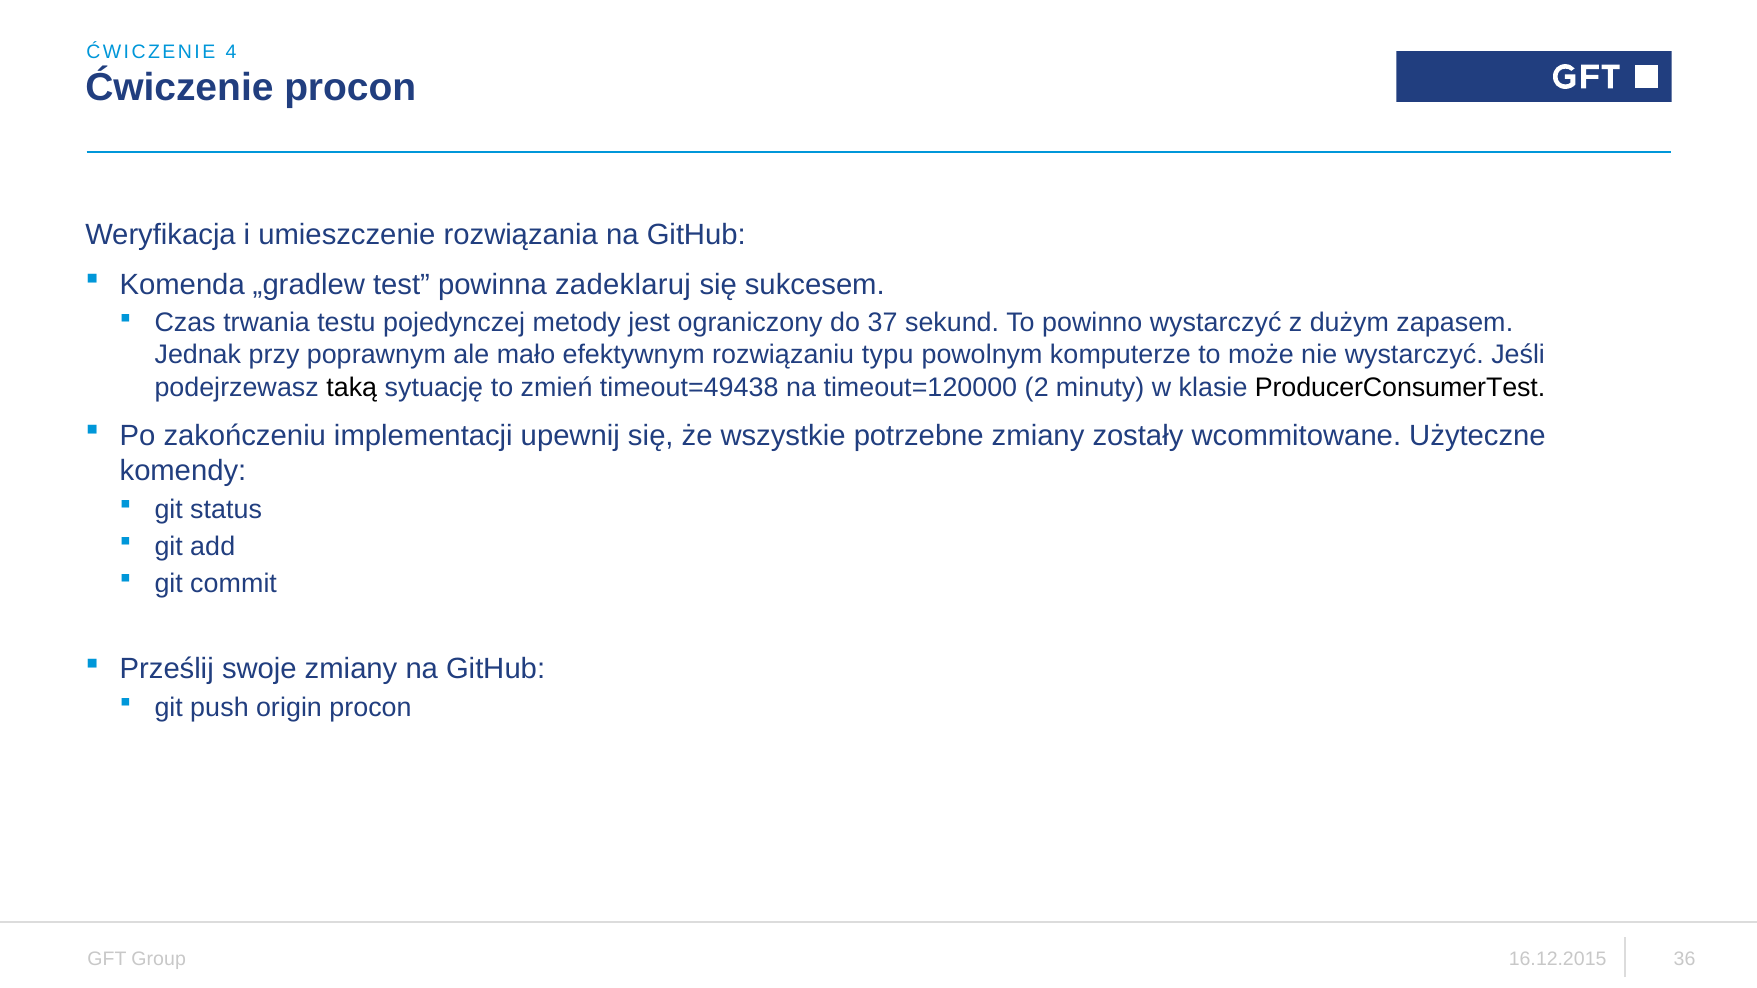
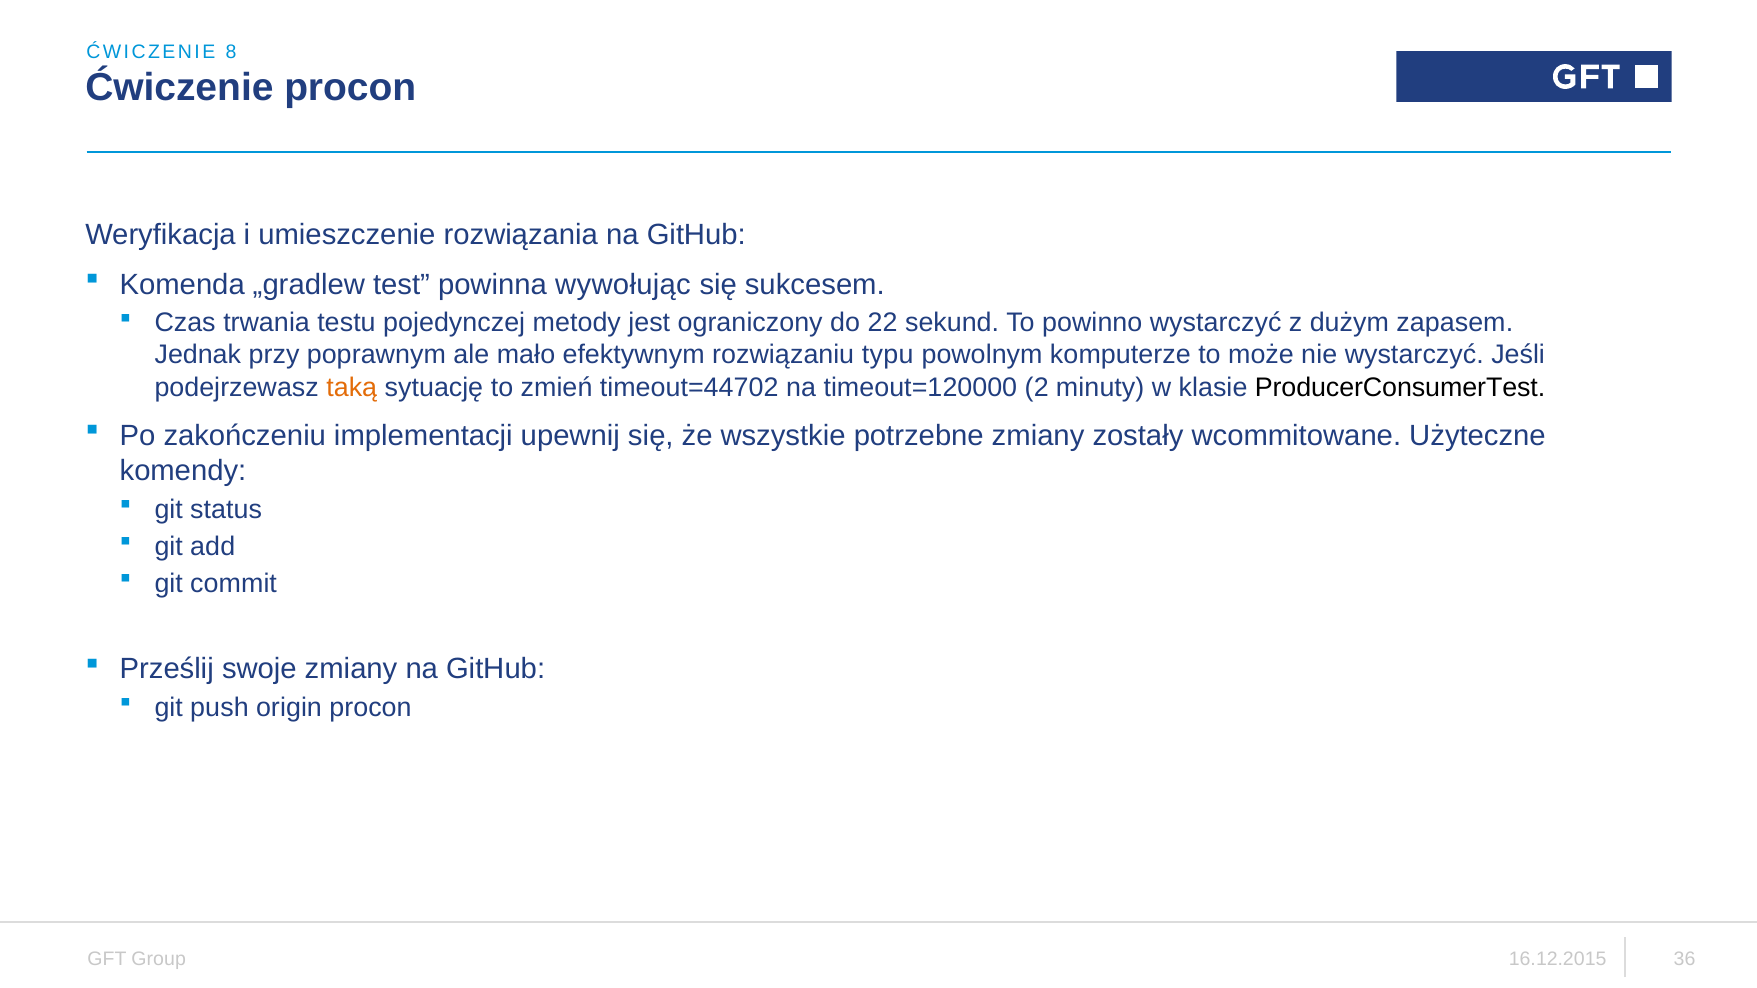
4: 4 -> 8
zadeklaruj: zadeklaruj -> wywołując
37: 37 -> 22
taką colour: black -> orange
timeout=49438: timeout=49438 -> timeout=44702
